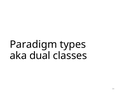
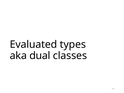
Paradigm: Paradigm -> Evaluated
